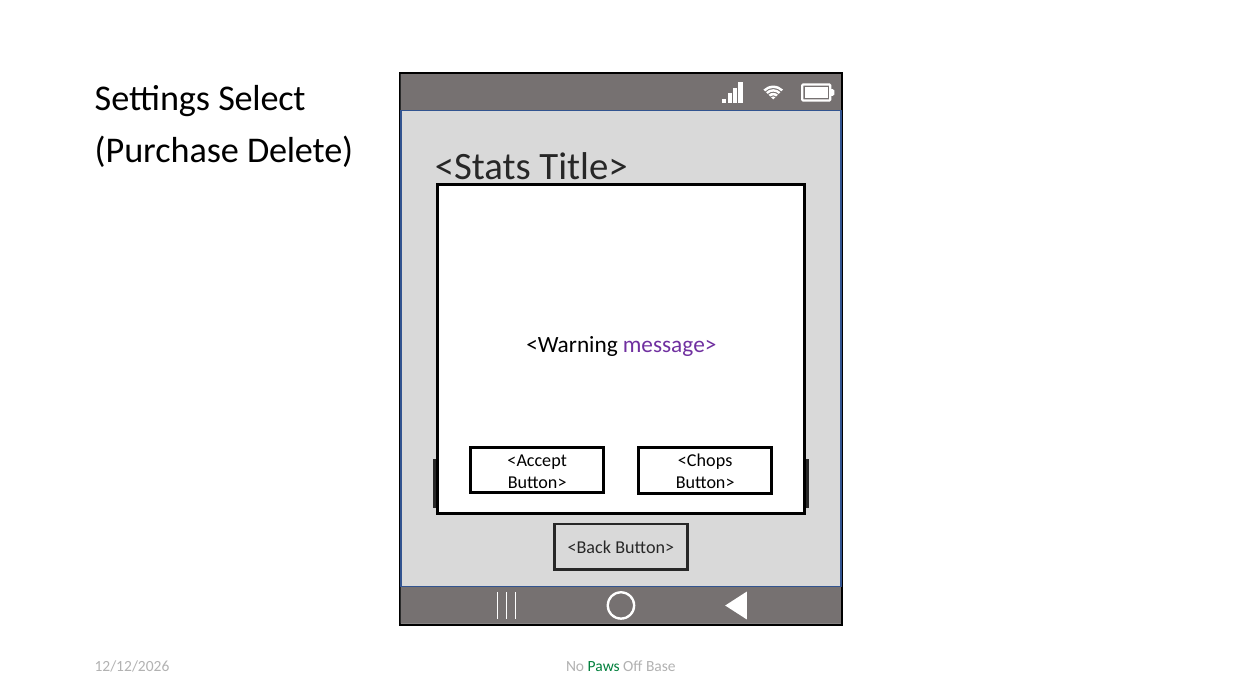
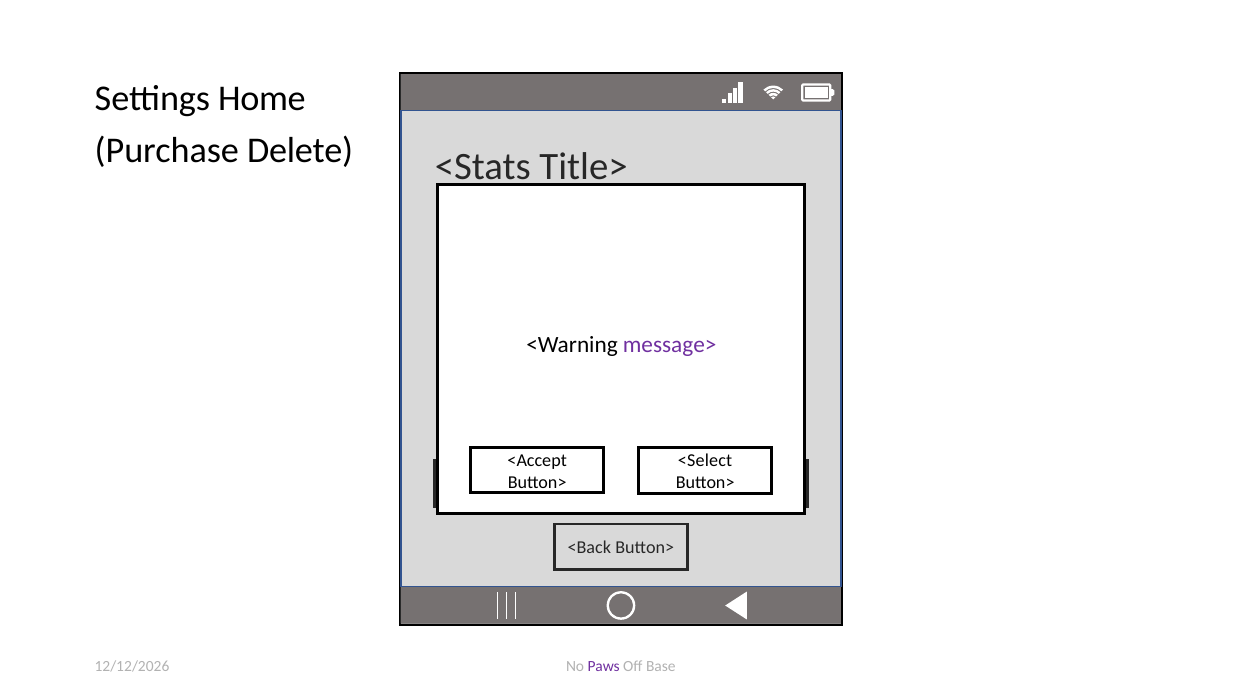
Select: Select -> Home
<Chops: <Chops -> <Select
Paws colour: green -> purple
